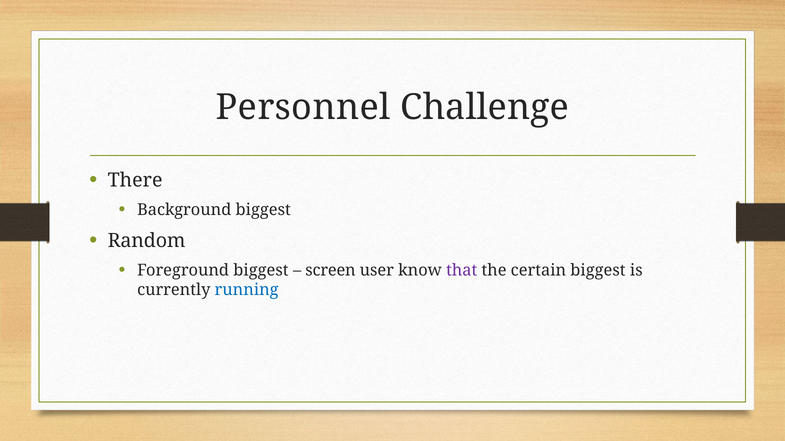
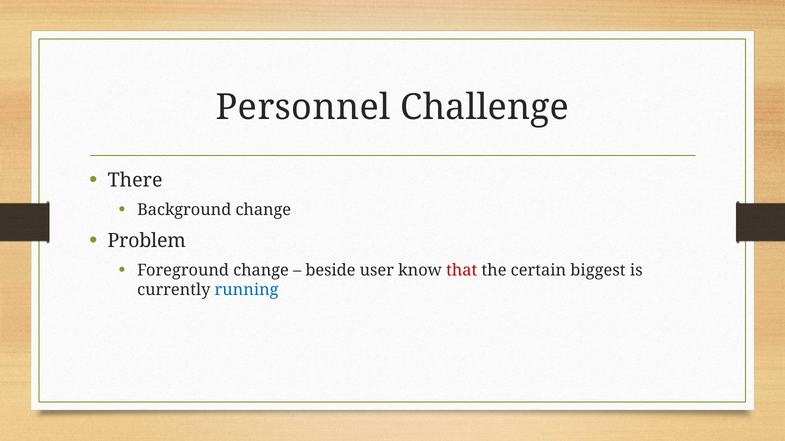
Background biggest: biggest -> change
Random: Random -> Problem
Foreground biggest: biggest -> change
screen: screen -> beside
that colour: purple -> red
